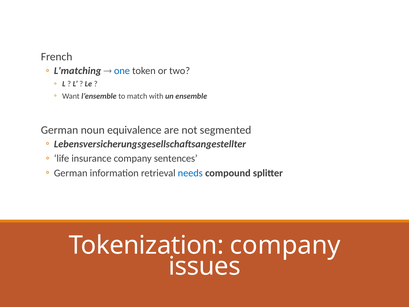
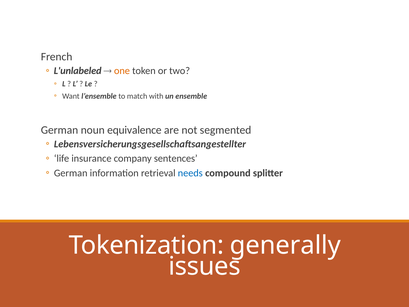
L'matching: L'matching -> L'unlabeled
one colour: blue -> orange
Tokenization company: company -> generally
